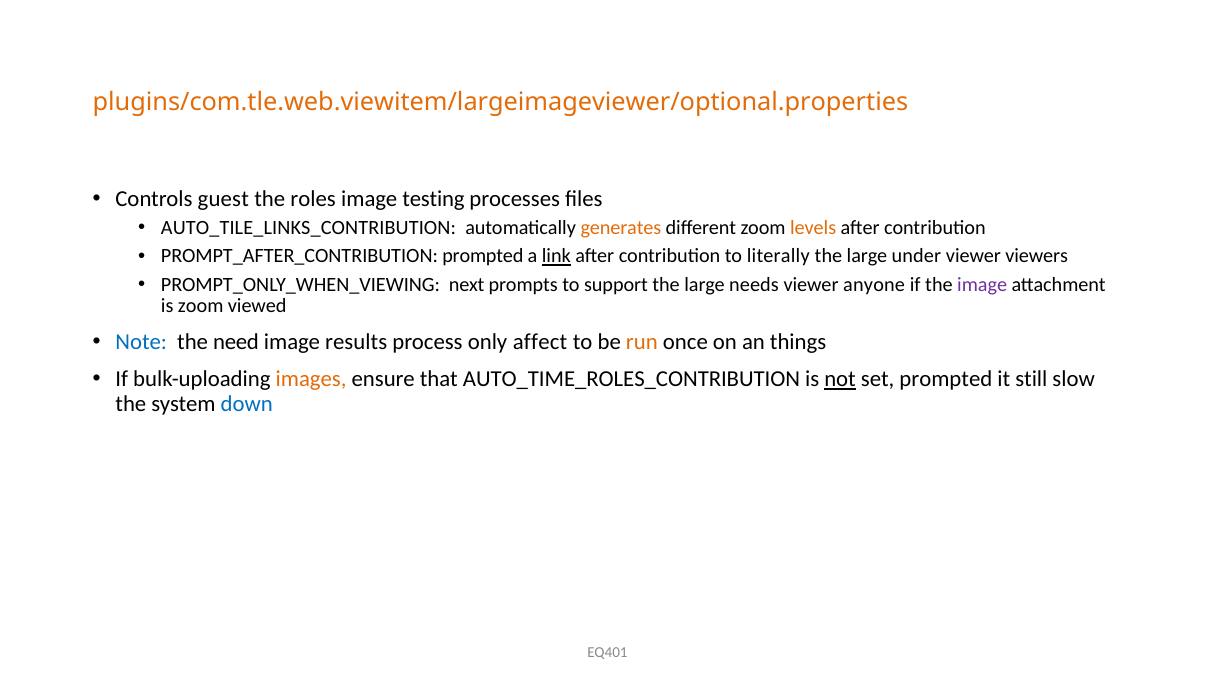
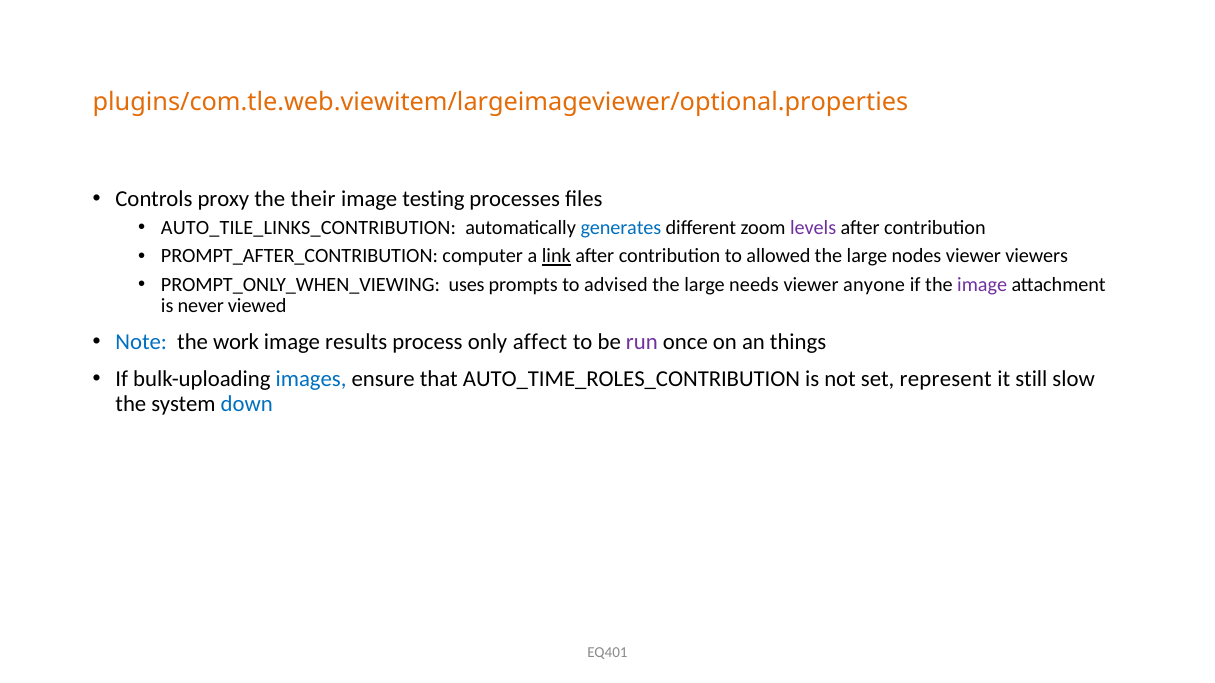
guest: guest -> proxy
roles: roles -> their
generates colour: orange -> blue
levels colour: orange -> purple
PROMPT_AFTER_CONTRIBUTION prompted: prompted -> computer
literally: literally -> allowed
under: under -> nodes
next: next -> uses
support: support -> advised
is zoom: zoom -> never
need: need -> work
run colour: orange -> purple
images colour: orange -> blue
not underline: present -> none
set prompted: prompted -> represent
